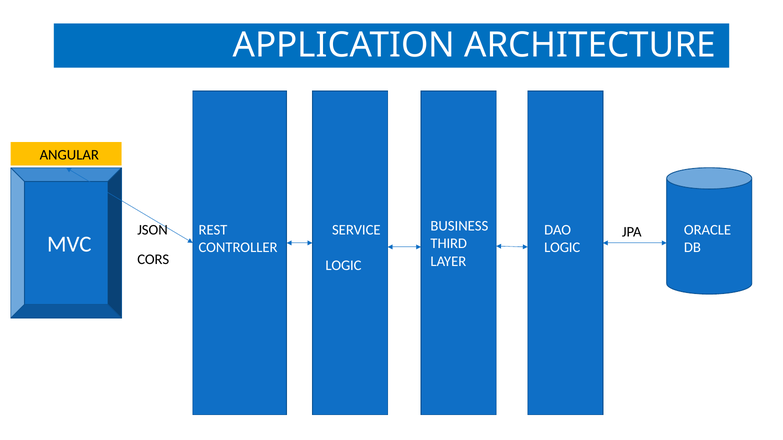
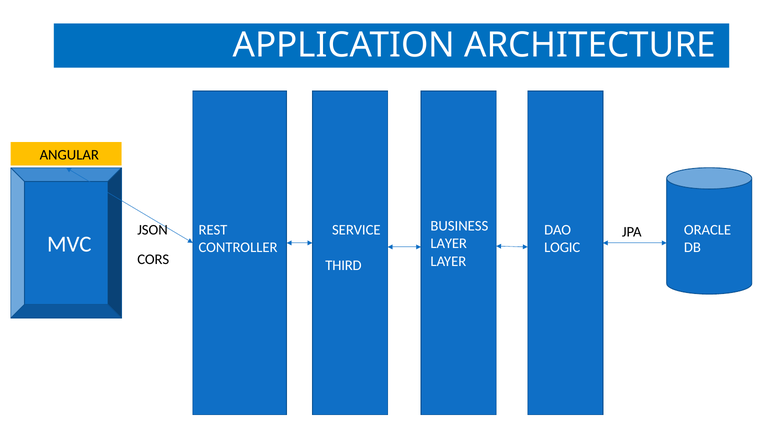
THIRD at (449, 244): THIRD -> LAYER
LOGIC at (343, 265): LOGIC -> THIRD
